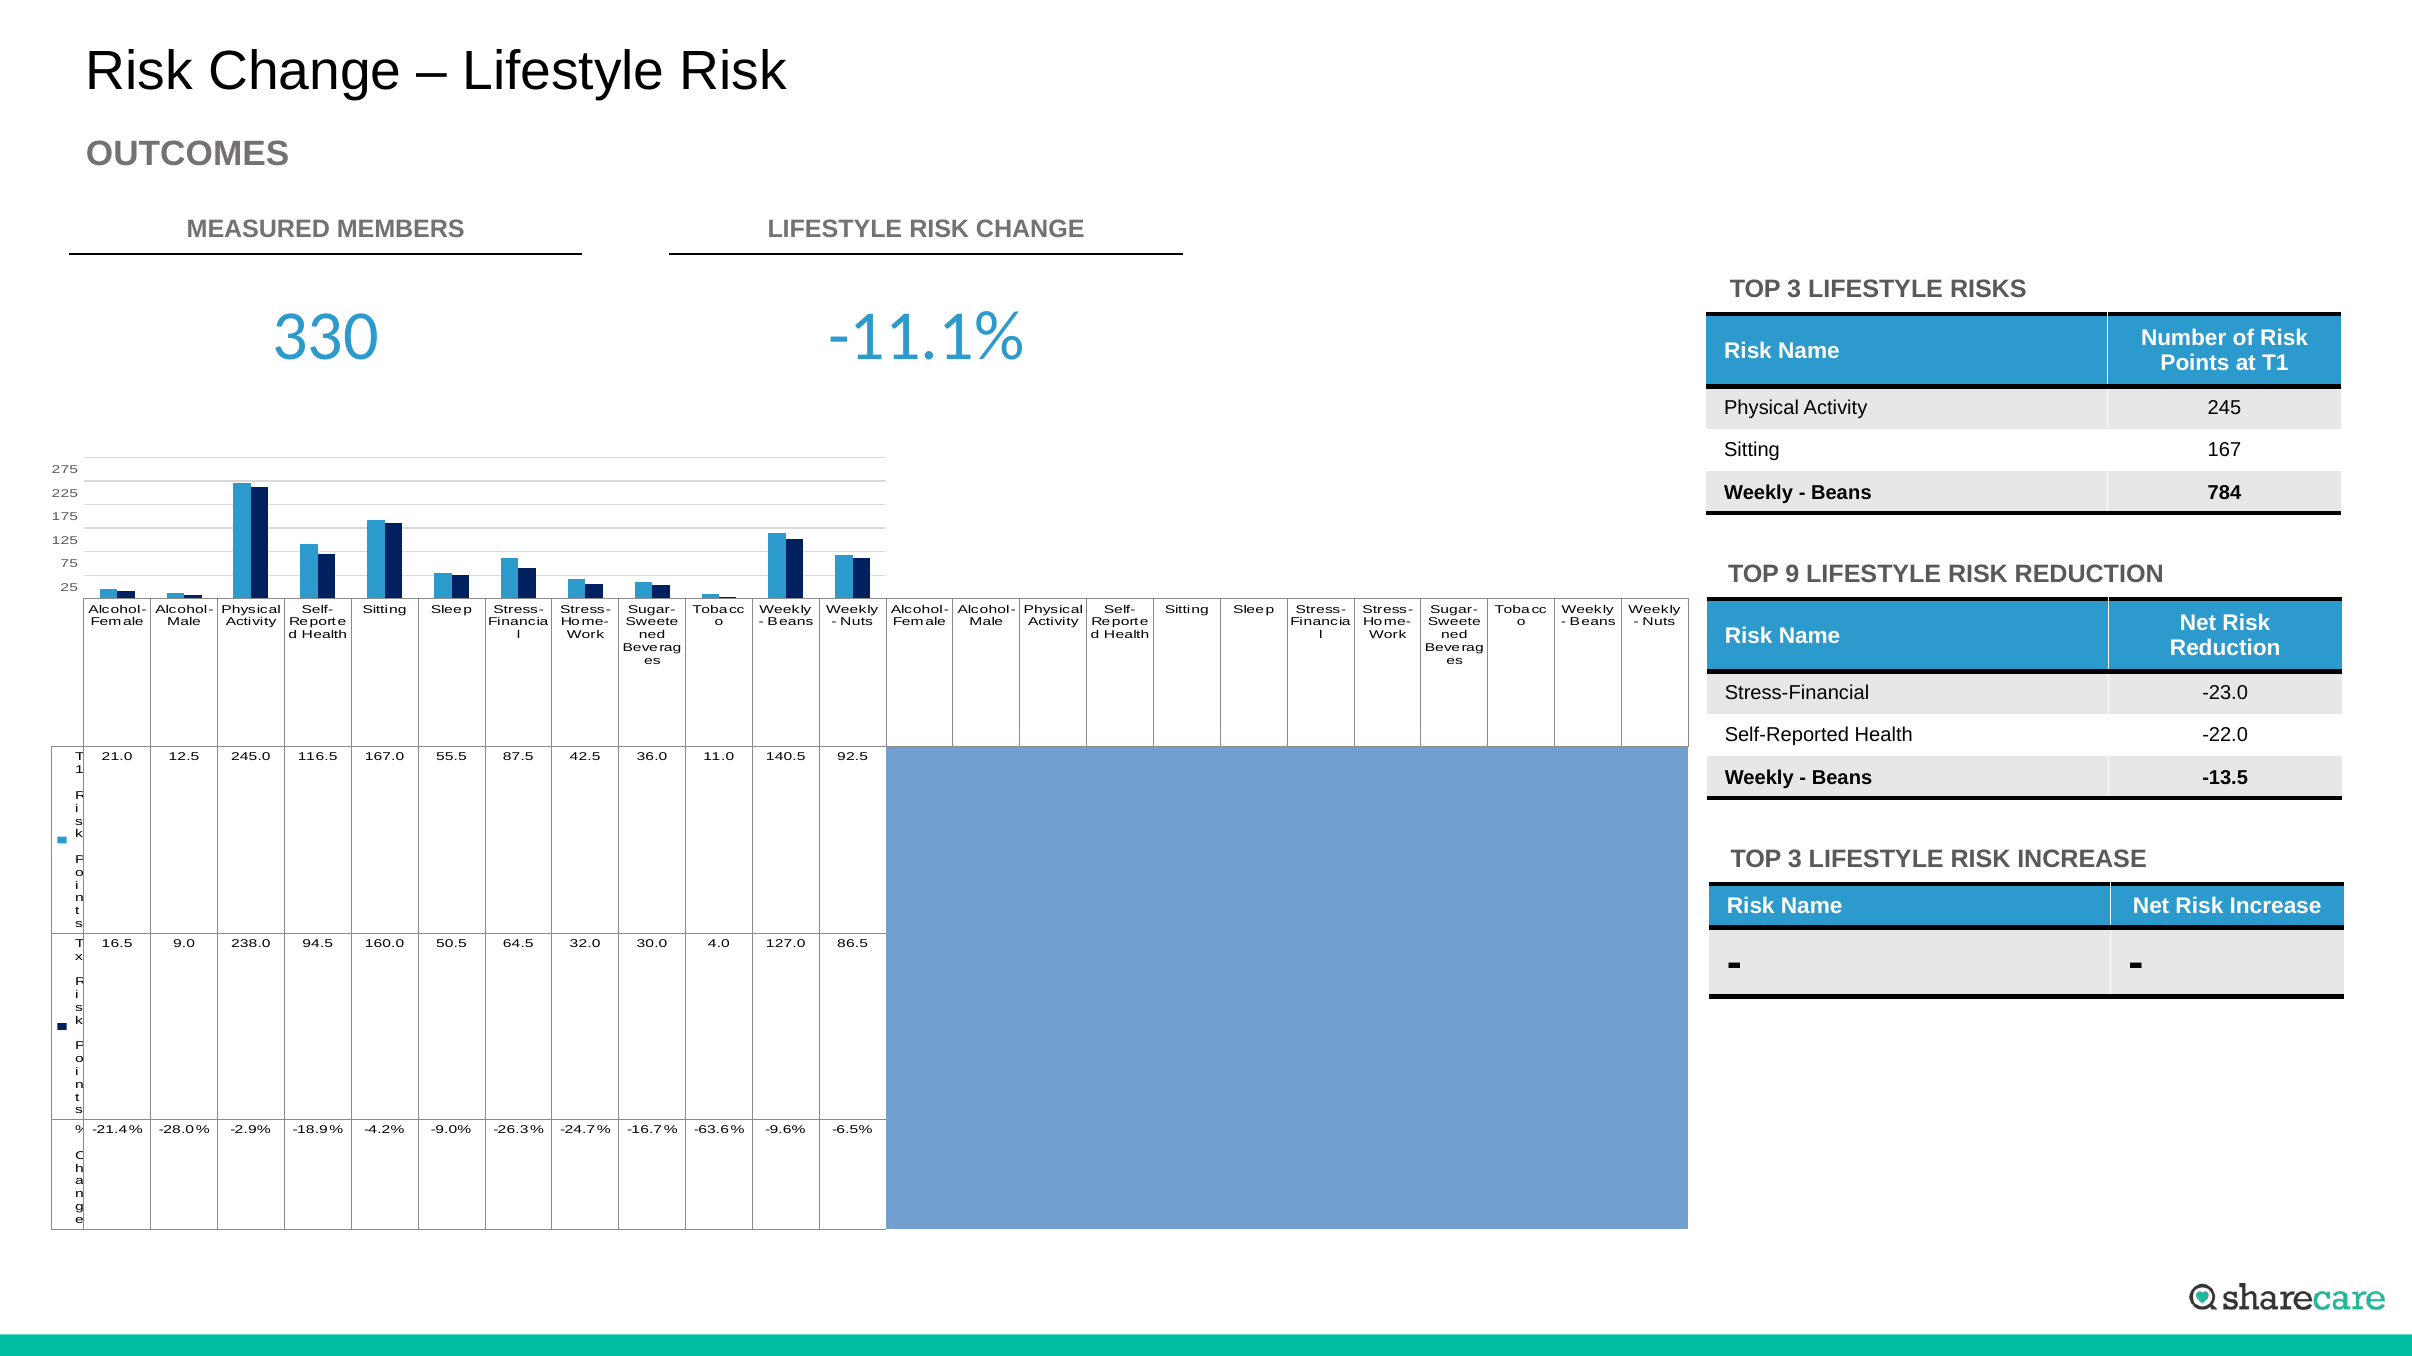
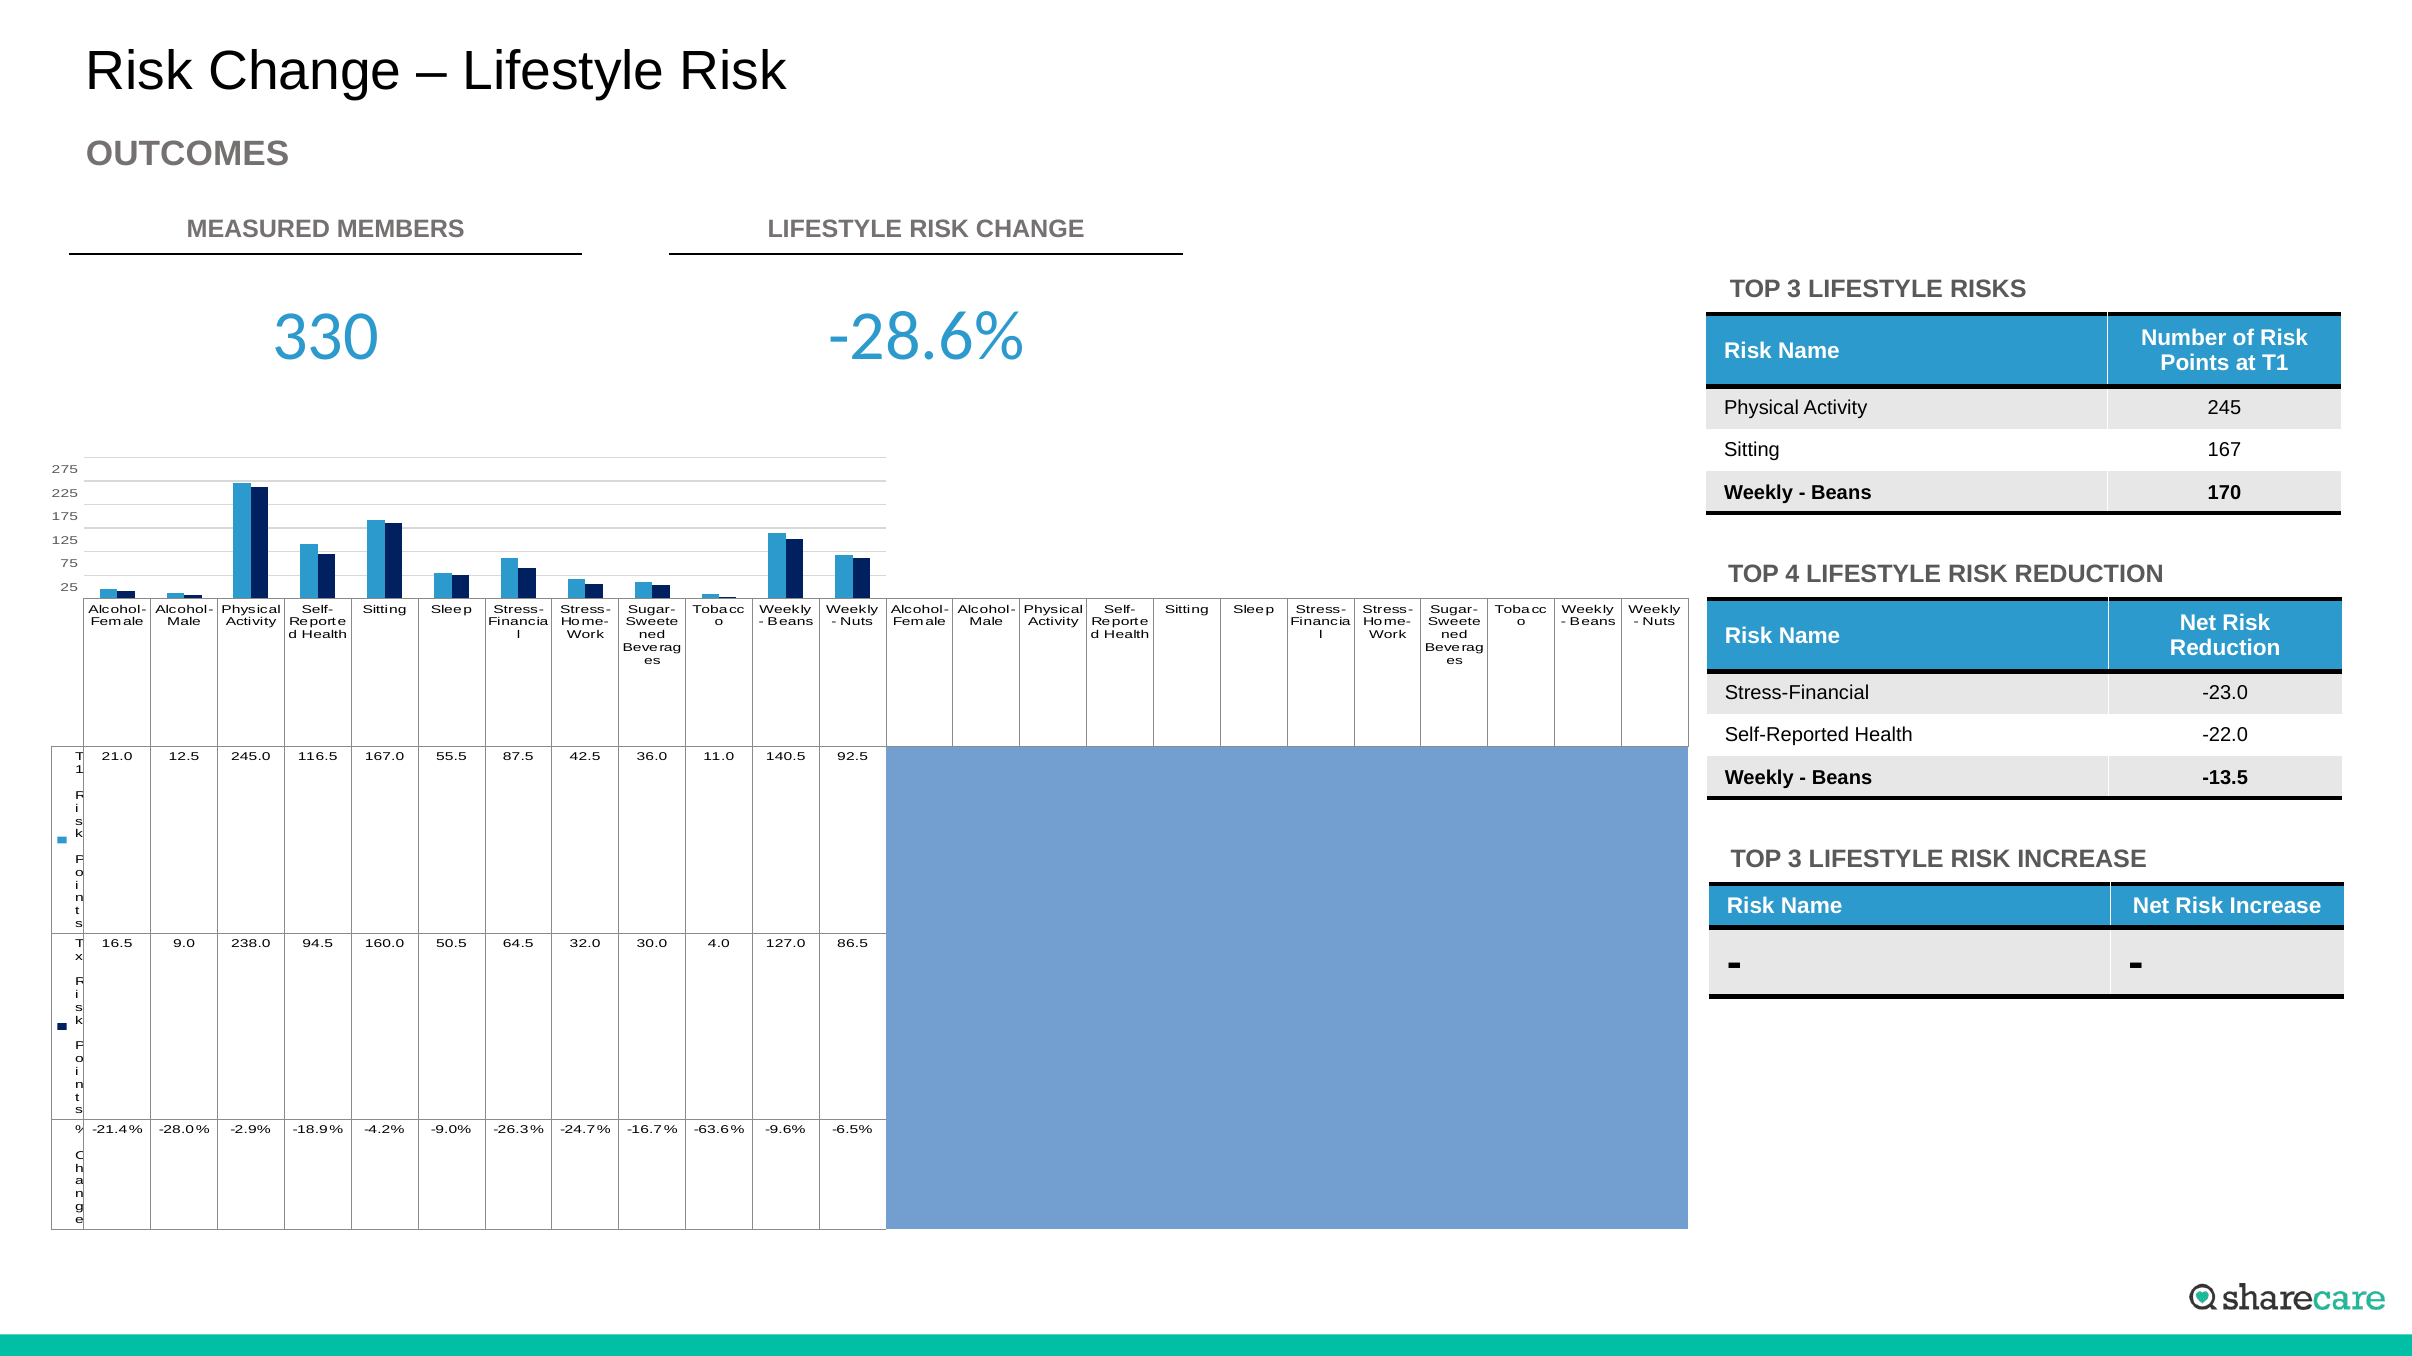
-11.1%: -11.1% -> -28.6%
784: 784 -> 170
9: 9 -> 4
